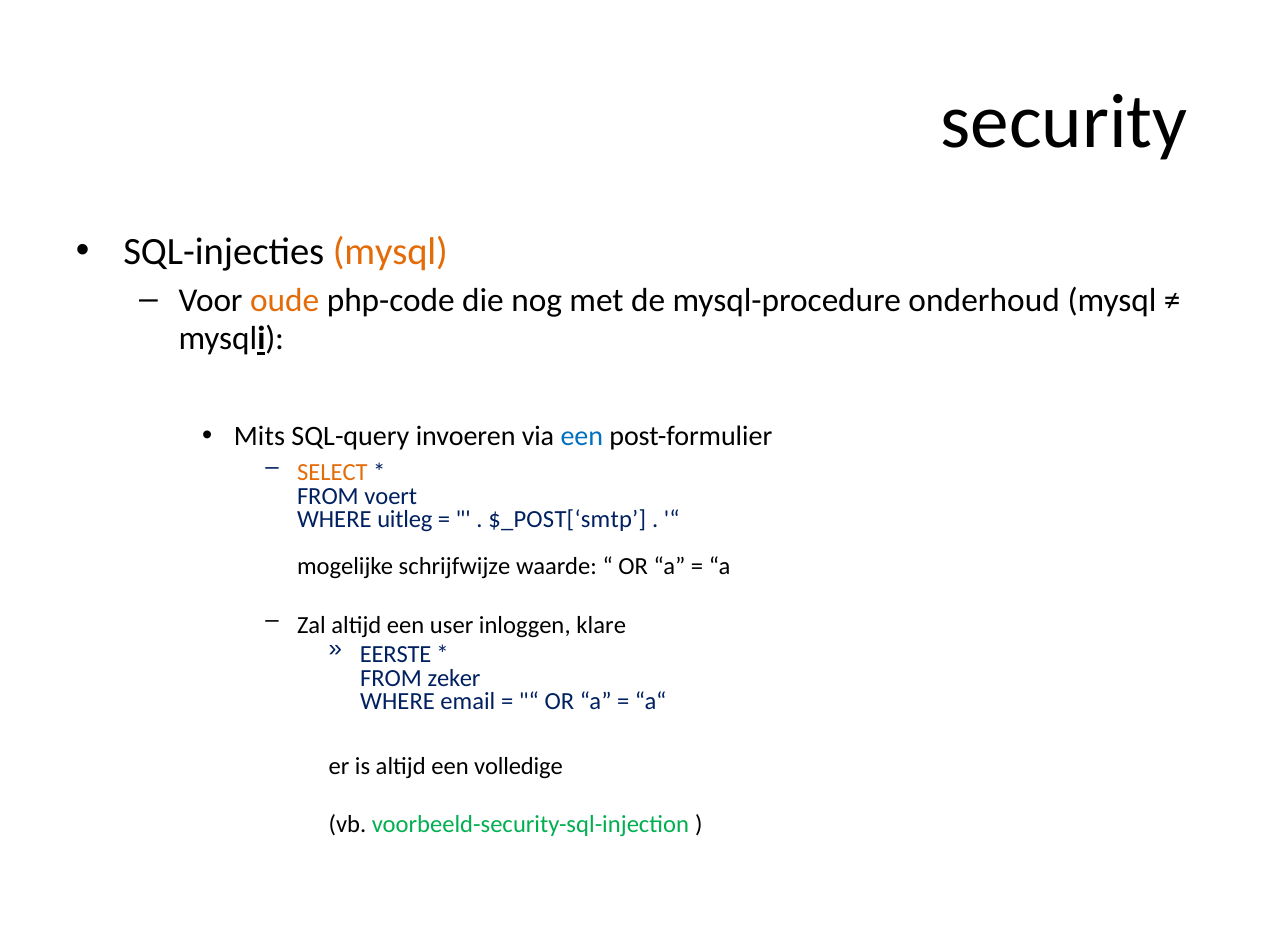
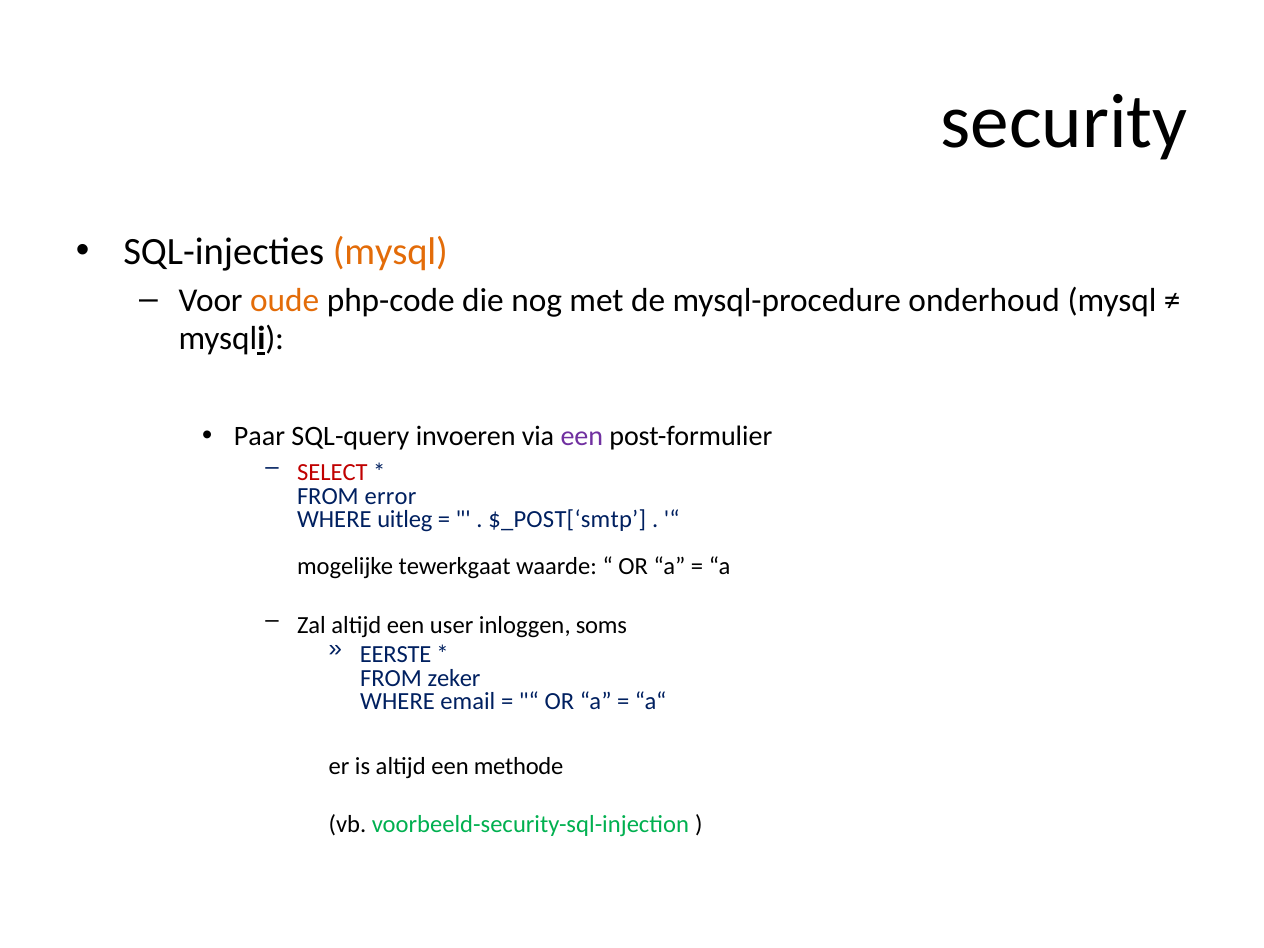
Mits: Mits -> Paar
een at (582, 437) colour: blue -> purple
SELECT colour: orange -> red
voert: voert -> error
schrijfwijze: schrijfwijze -> tewerkgaat
klare: klare -> soms
volledige: volledige -> methode
